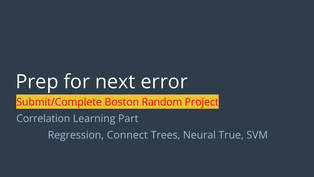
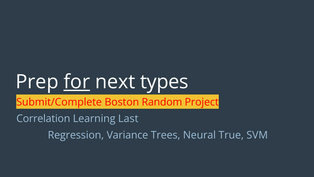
for underline: none -> present
error: error -> types
Part: Part -> Last
Connect: Connect -> Variance
